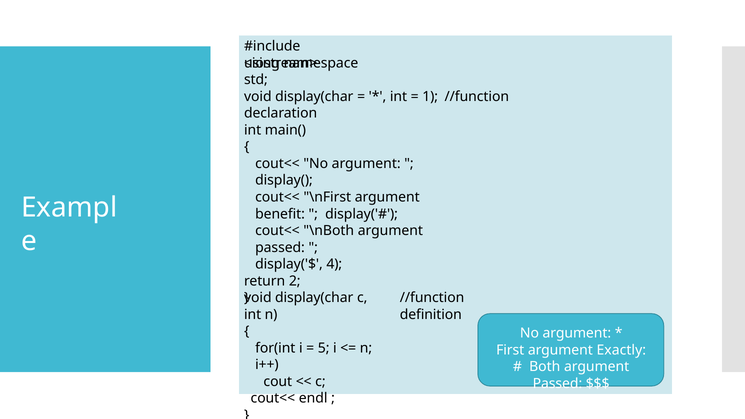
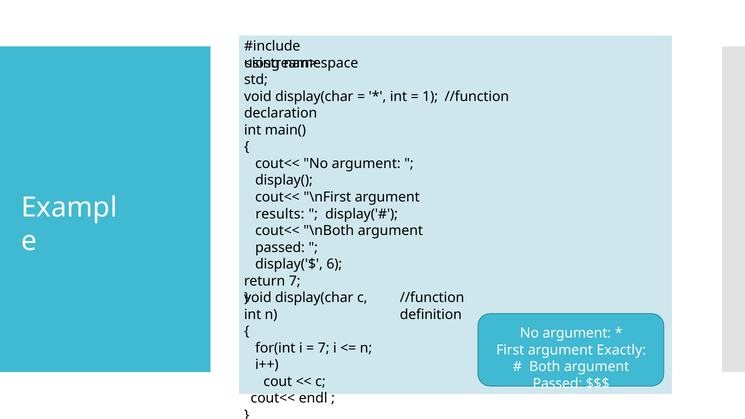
benefit: benefit -> results
4: 4 -> 6
return 2: 2 -> 7
5 at (324, 348): 5 -> 7
